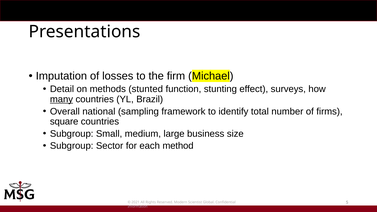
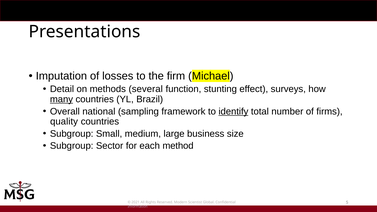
stunted: stunted -> several
identify underline: none -> present
square: square -> quality
